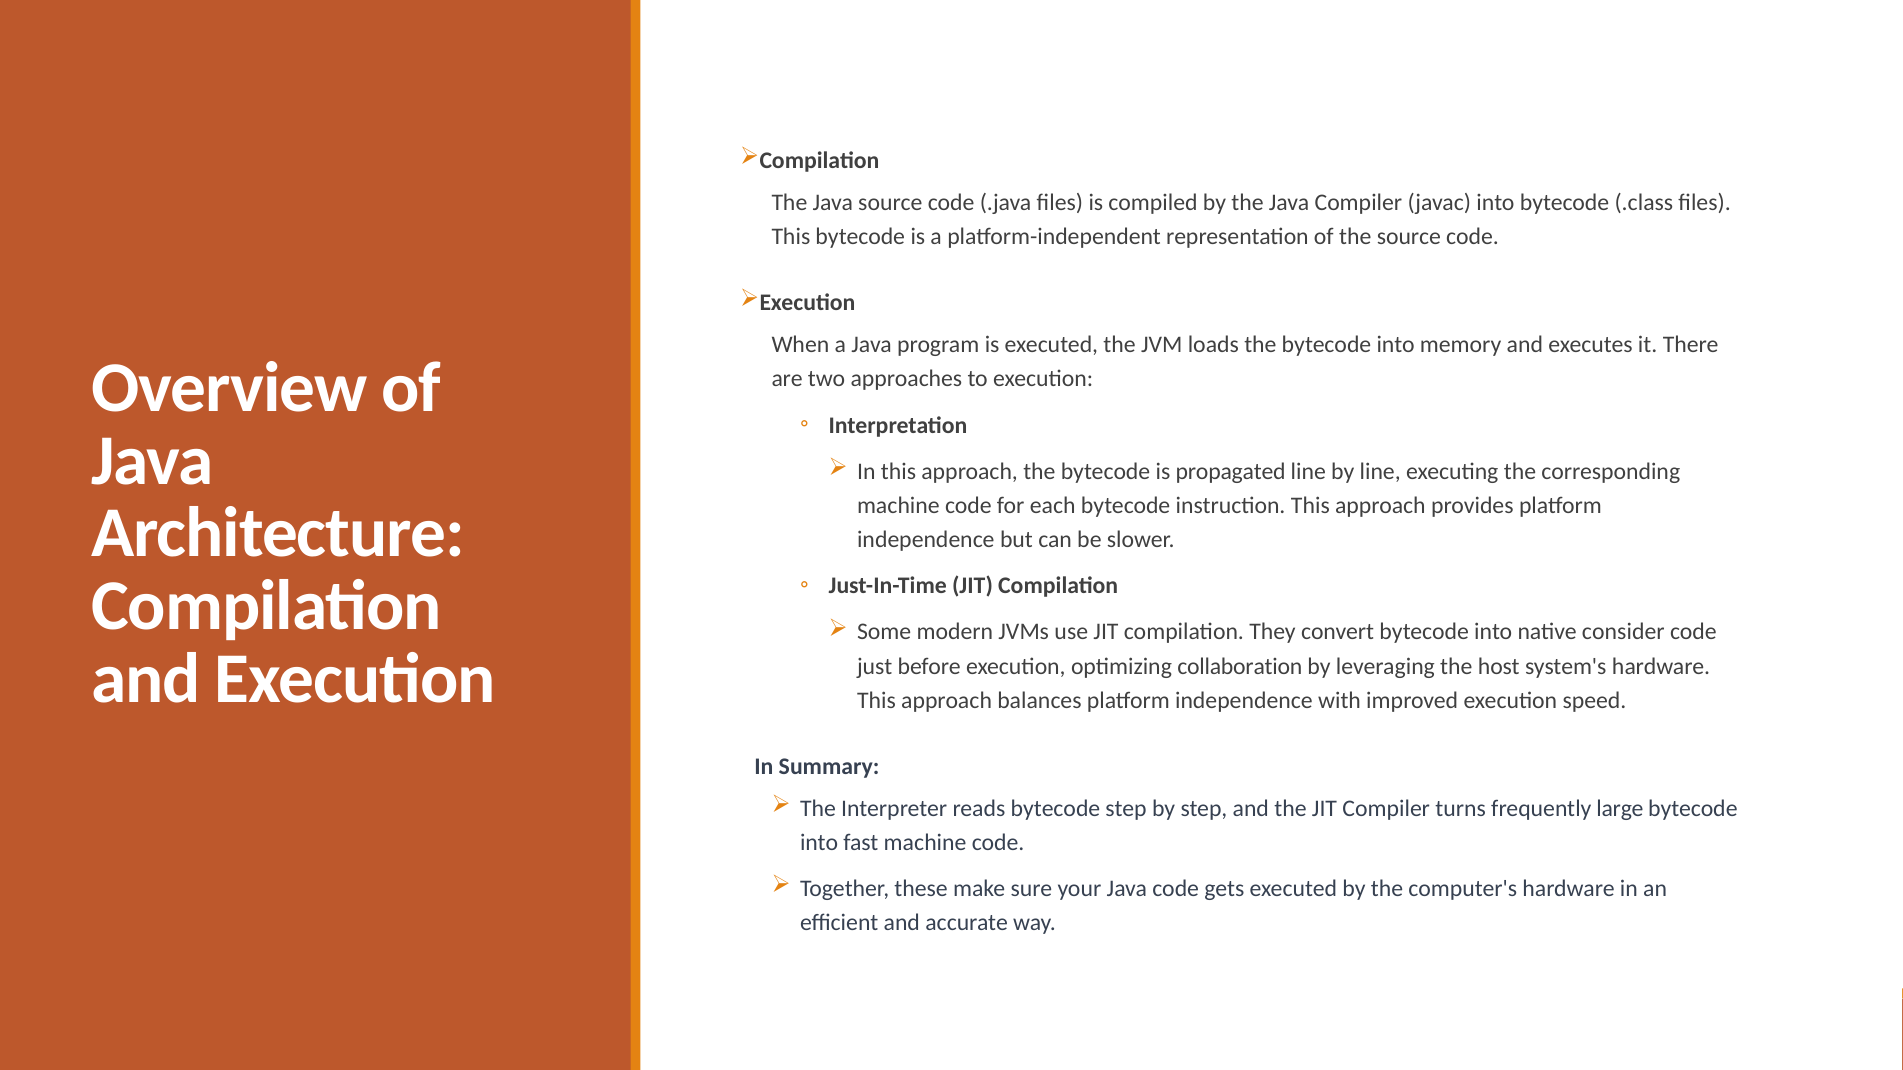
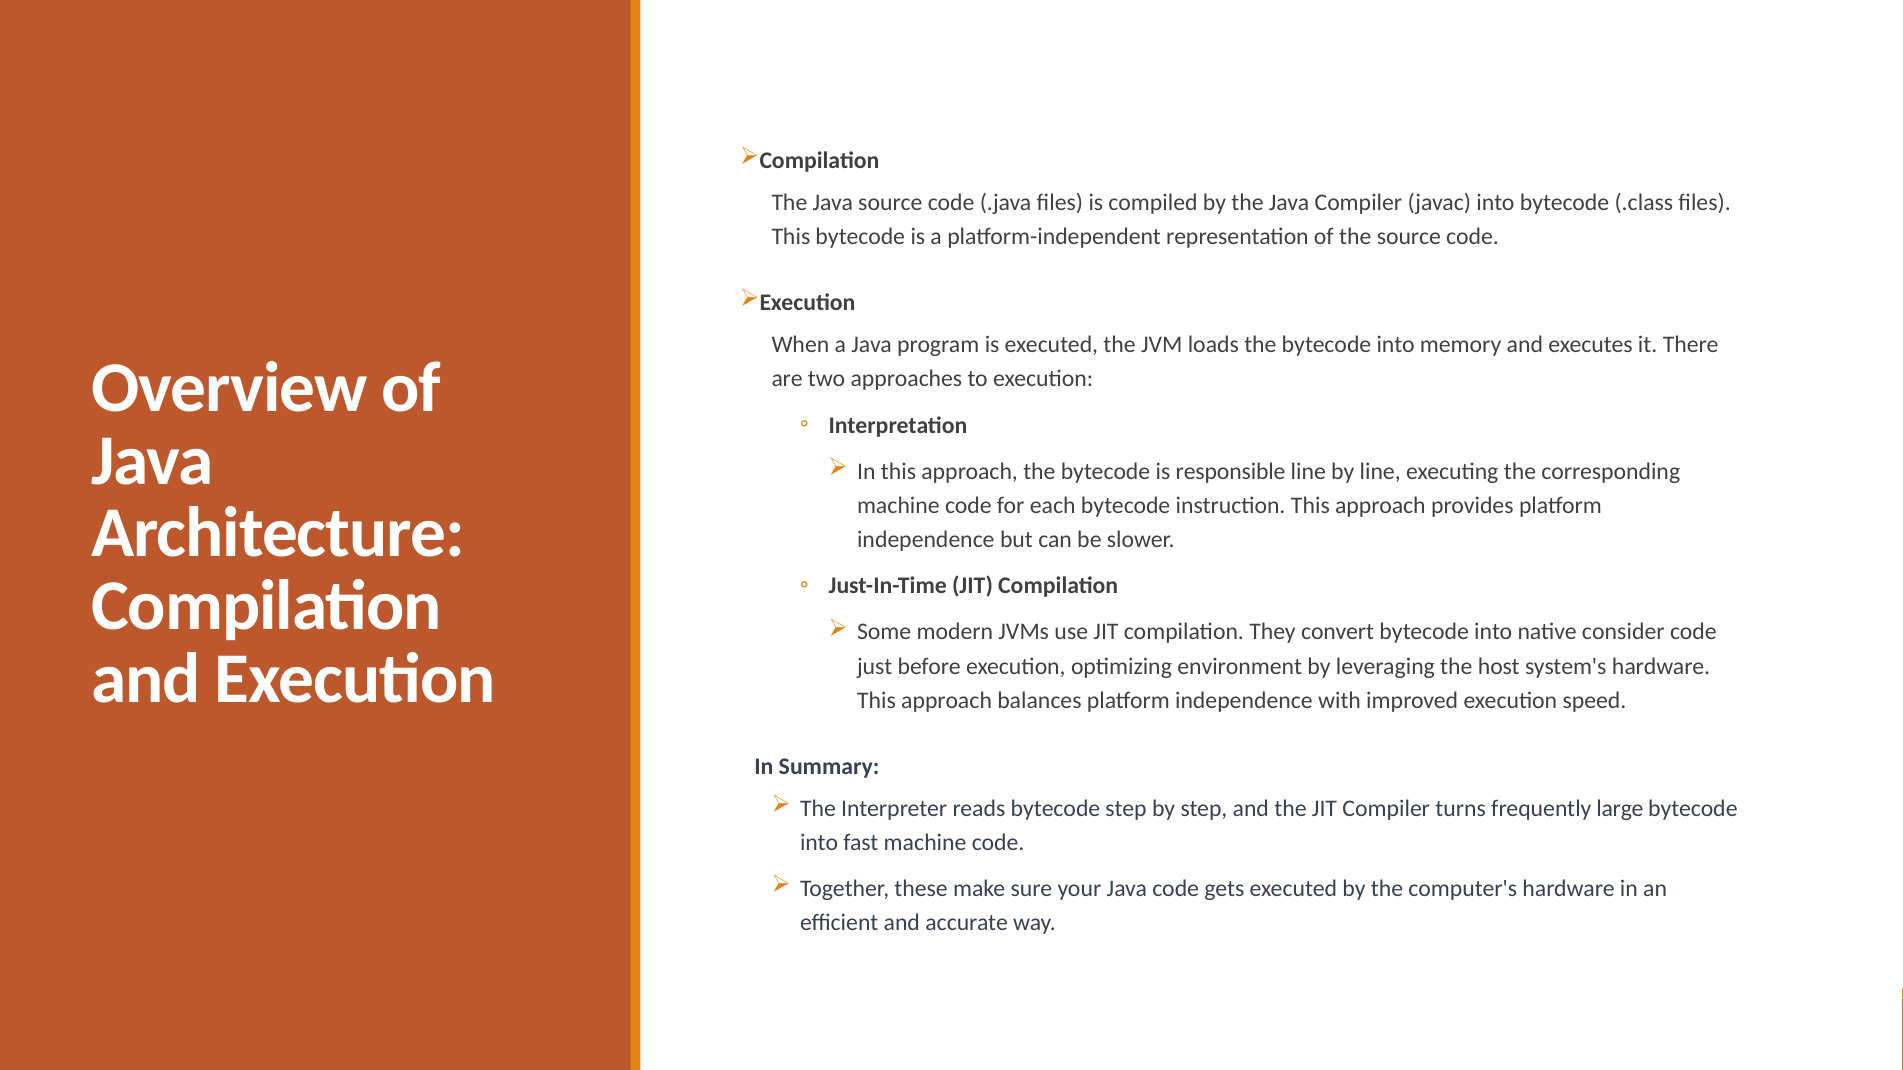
propagated: propagated -> responsible
collaboration: collaboration -> environment
